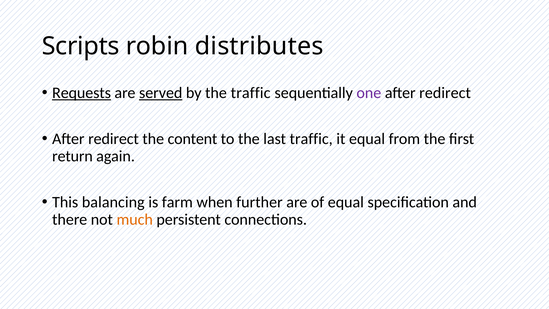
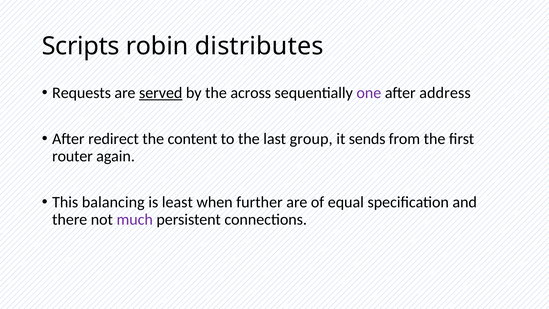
Requests underline: present -> none
the traffic: traffic -> across
redirect at (445, 93): redirect -> address
last traffic: traffic -> group
it equal: equal -> sends
return: return -> router
farm: farm -> least
much colour: orange -> purple
